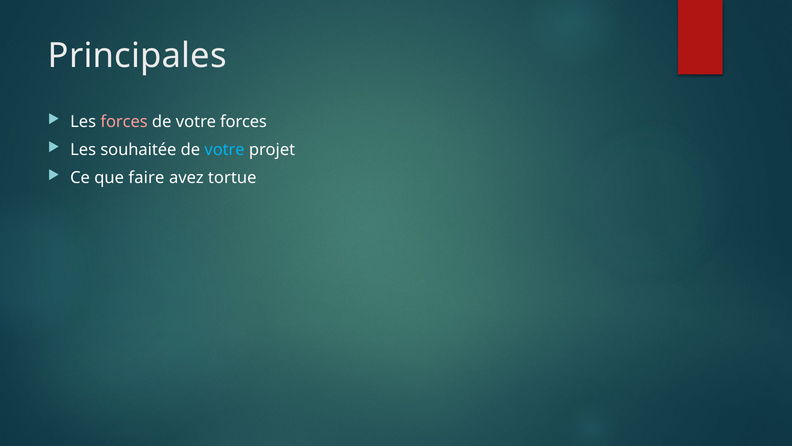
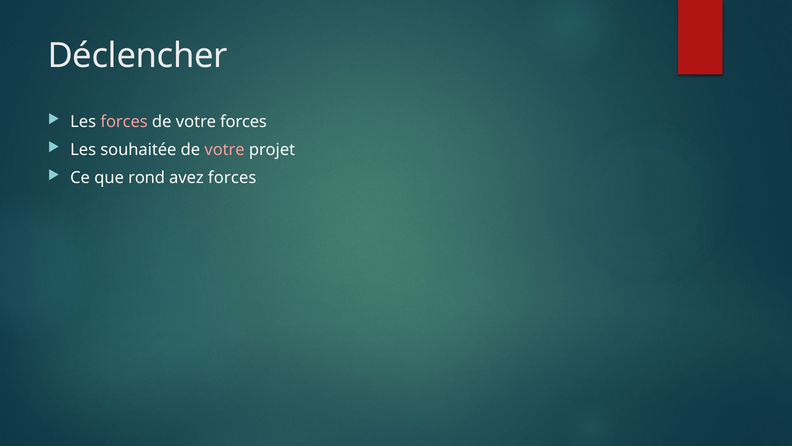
Principales: Principales -> Déclencher
votre at (225, 150) colour: light blue -> pink
faire: faire -> rond
avez tortue: tortue -> forces
